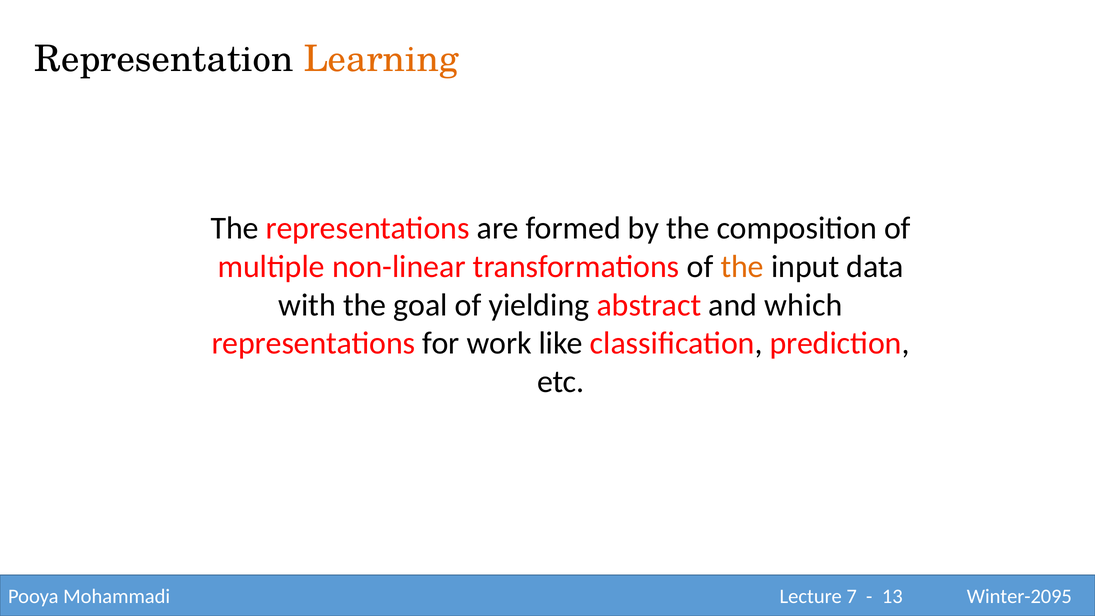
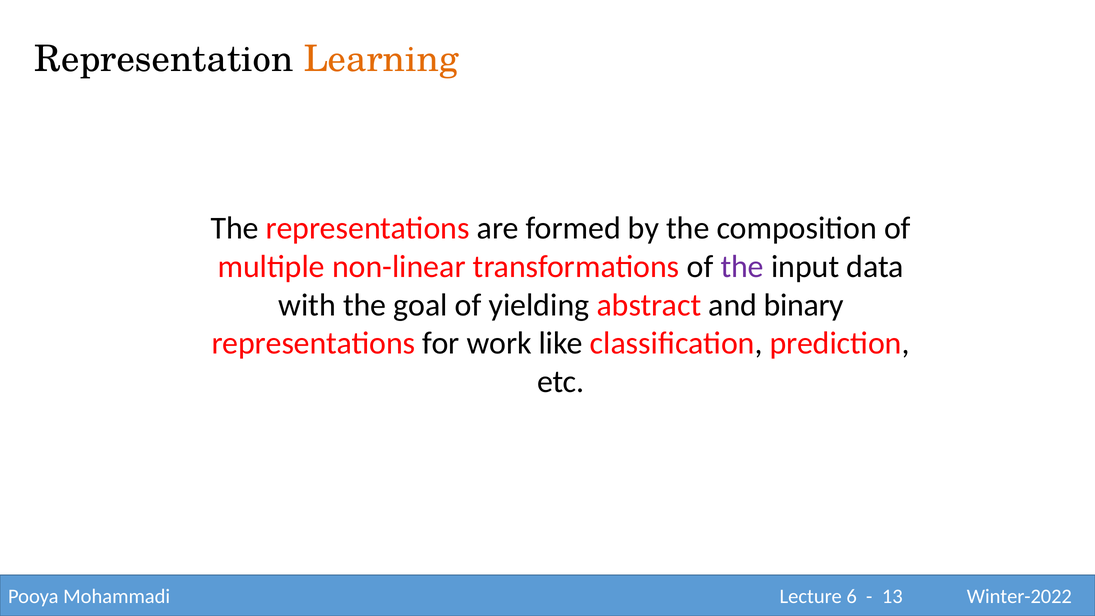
the at (742, 267) colour: orange -> purple
which: which -> binary
7: 7 -> 6
Winter-2095: Winter-2095 -> Winter-2022
